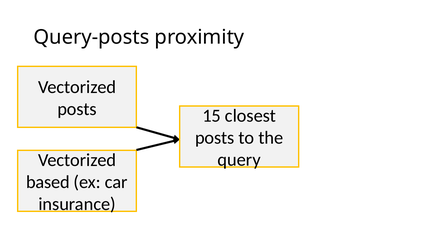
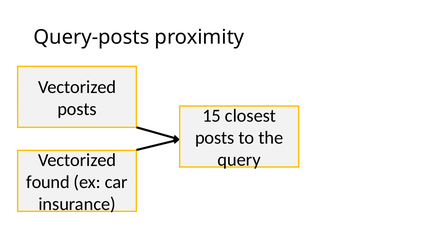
based: based -> found
